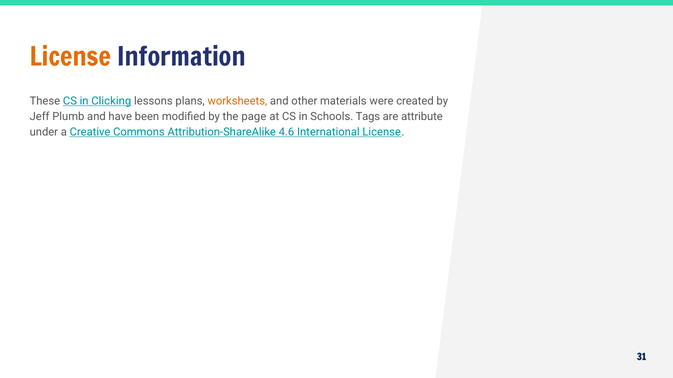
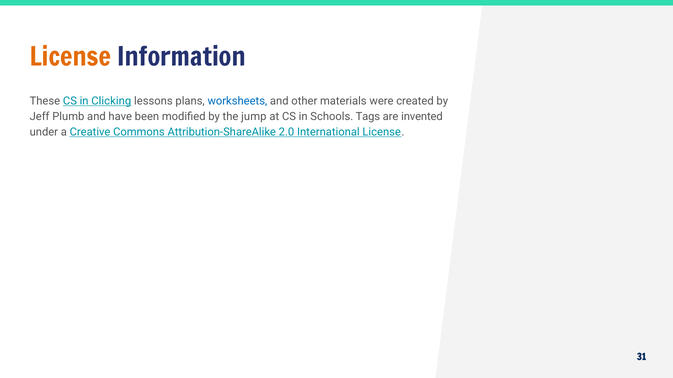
worksheets colour: orange -> blue
page: page -> jump
attribute: attribute -> invented
4.6: 4.6 -> 2.0
